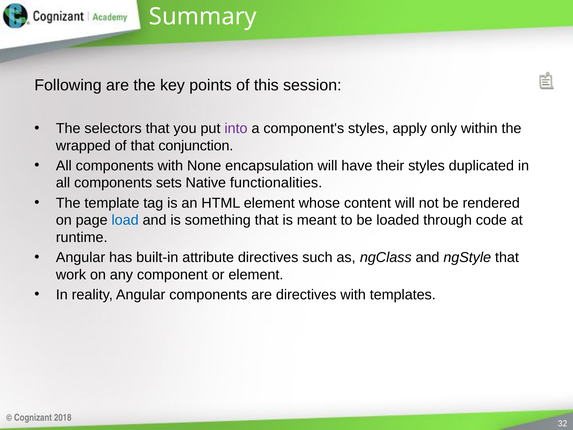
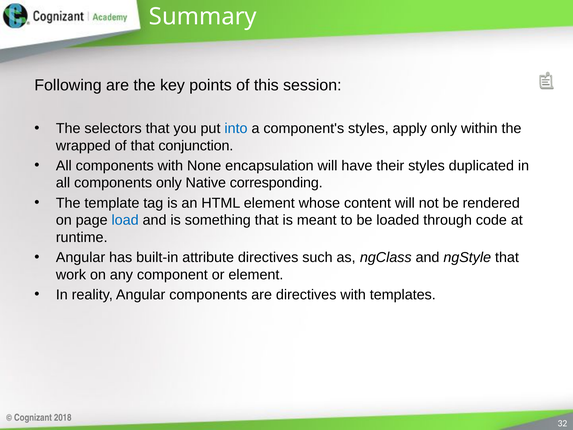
into colour: purple -> blue
components sets: sets -> only
functionalities: functionalities -> corresponding
